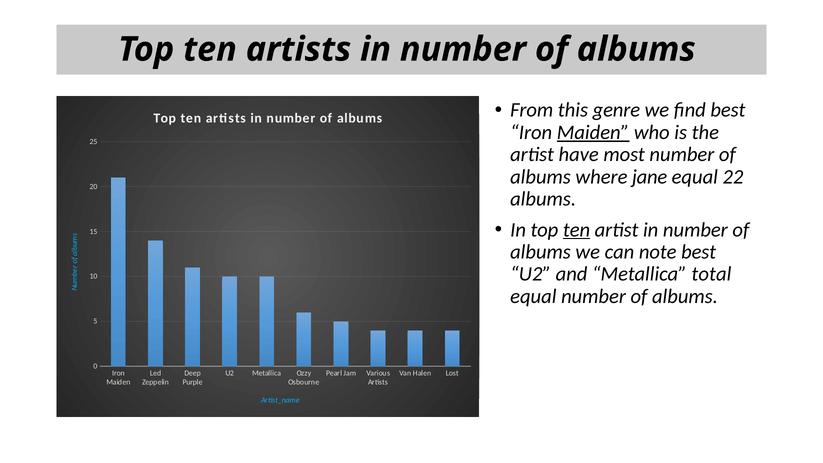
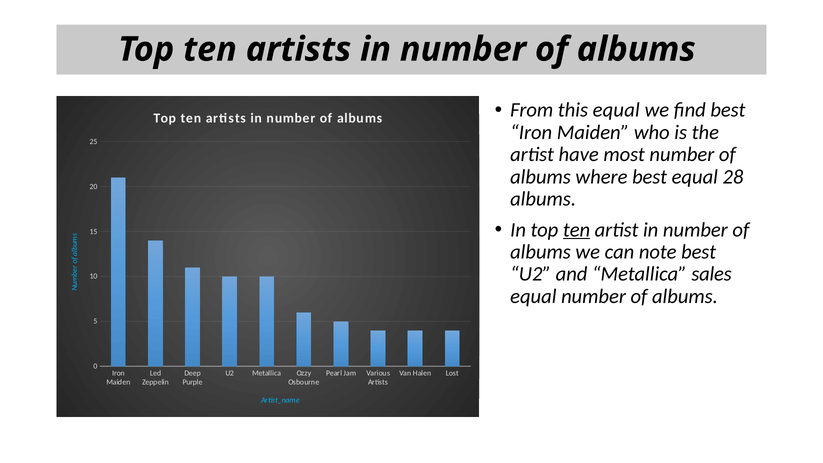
this genre: genre -> equal
Maiden at (593, 132) underline: present -> none
where jane: jane -> best
22: 22 -> 28
total: total -> sales
